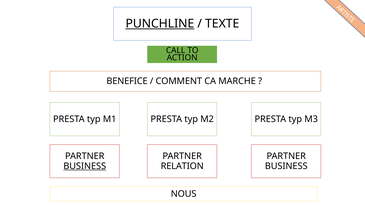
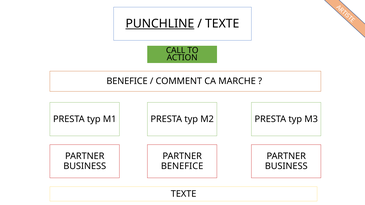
BUSINESS at (85, 166) underline: present -> none
RELATION at (182, 166): RELATION -> BENEFICE
NOUS at (184, 194): NOUS -> TEXTE
